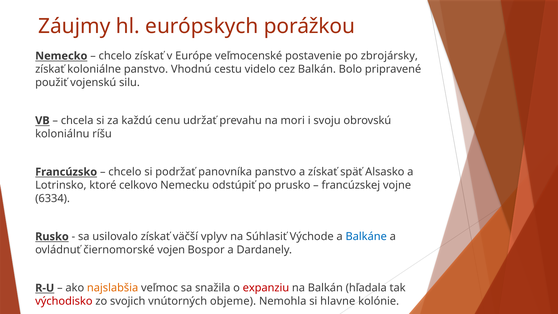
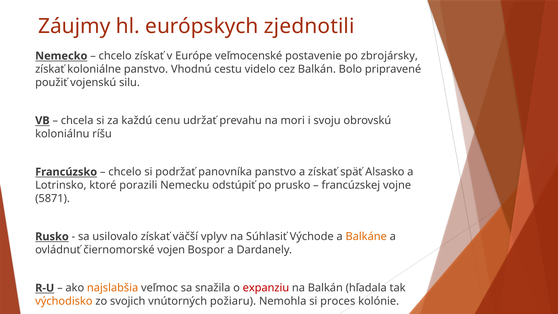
porážkou: porážkou -> zjednotili
celkovo: celkovo -> porazili
6334: 6334 -> 5871
Balkáne colour: blue -> orange
východisko colour: red -> orange
objeme: objeme -> požiaru
hlavne: hlavne -> proces
